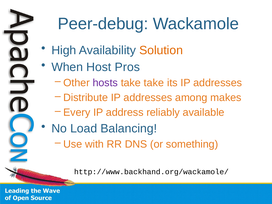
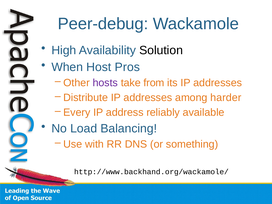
Solution colour: orange -> black
take take: take -> from
makes: makes -> harder
